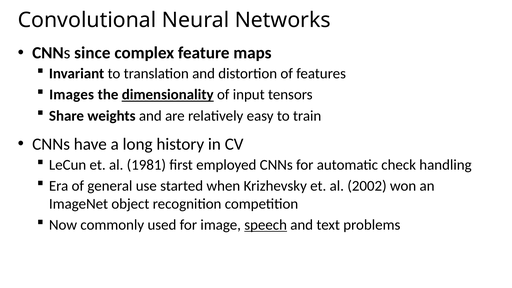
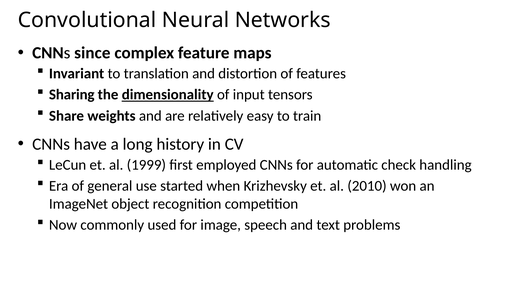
Images: Images -> Sharing
1981: 1981 -> 1999
2002: 2002 -> 2010
speech underline: present -> none
